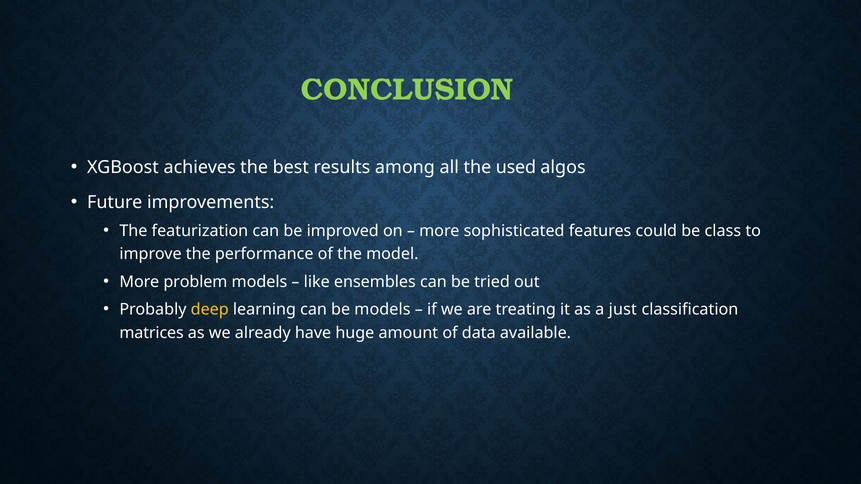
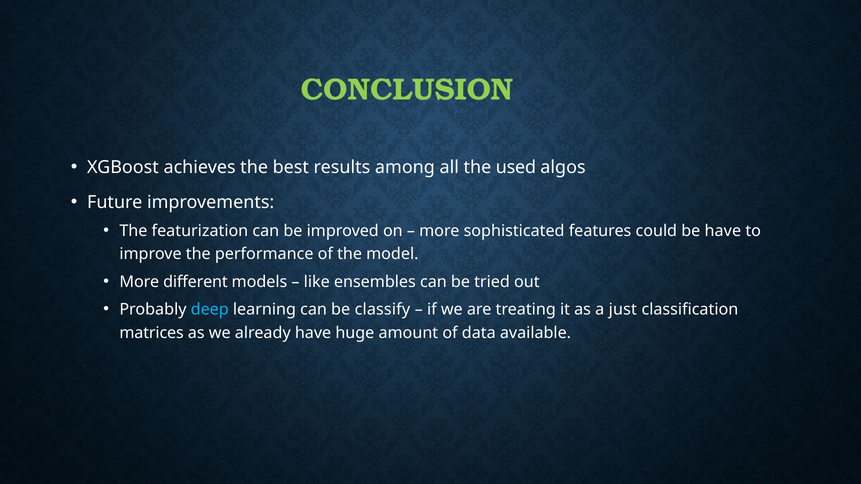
be class: class -> have
problem: problem -> different
deep colour: yellow -> light blue
be models: models -> classify
